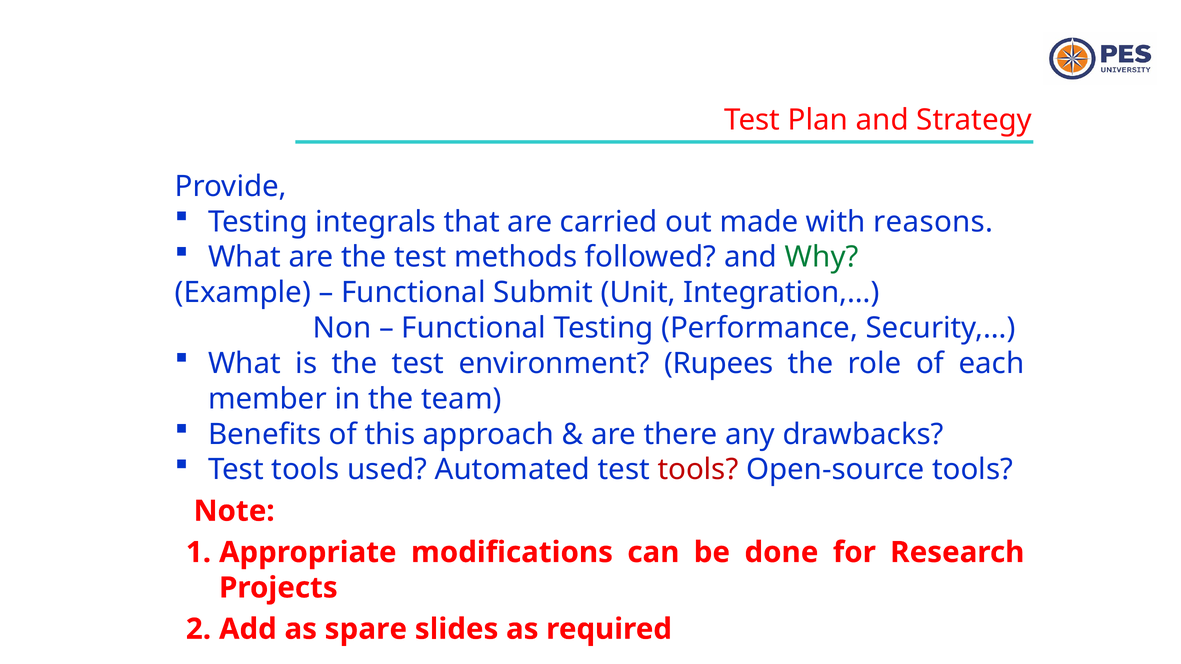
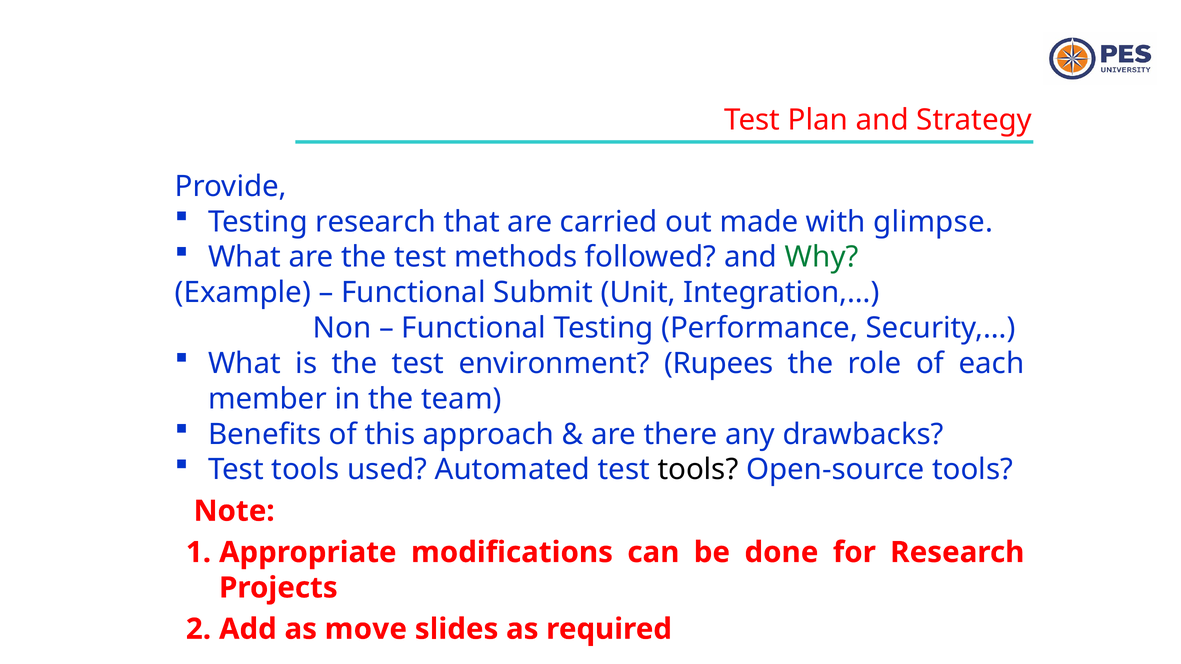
Testing integrals: integrals -> research
reasons: reasons -> glimpse
tools at (698, 470) colour: red -> black
spare: spare -> move
